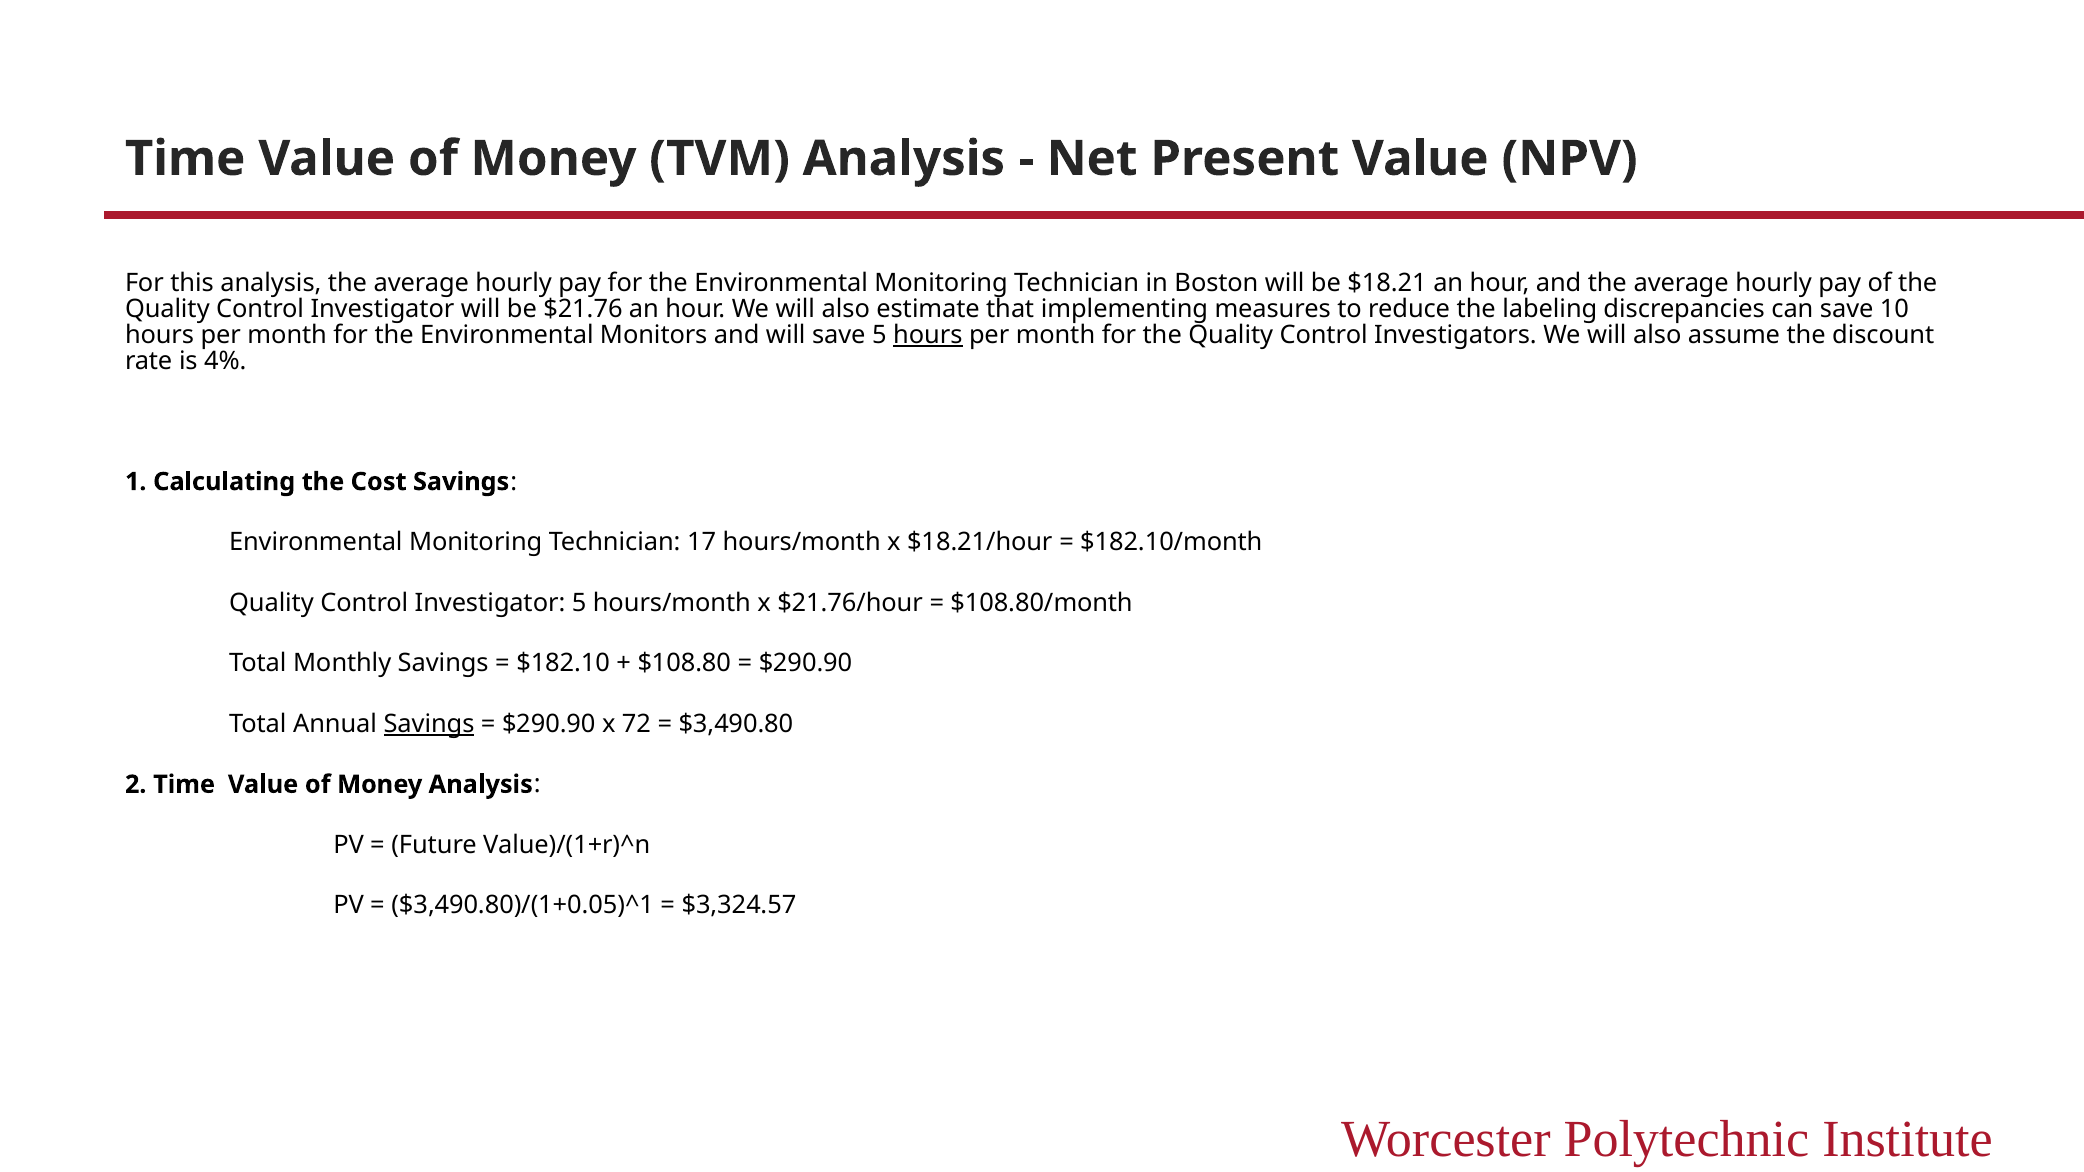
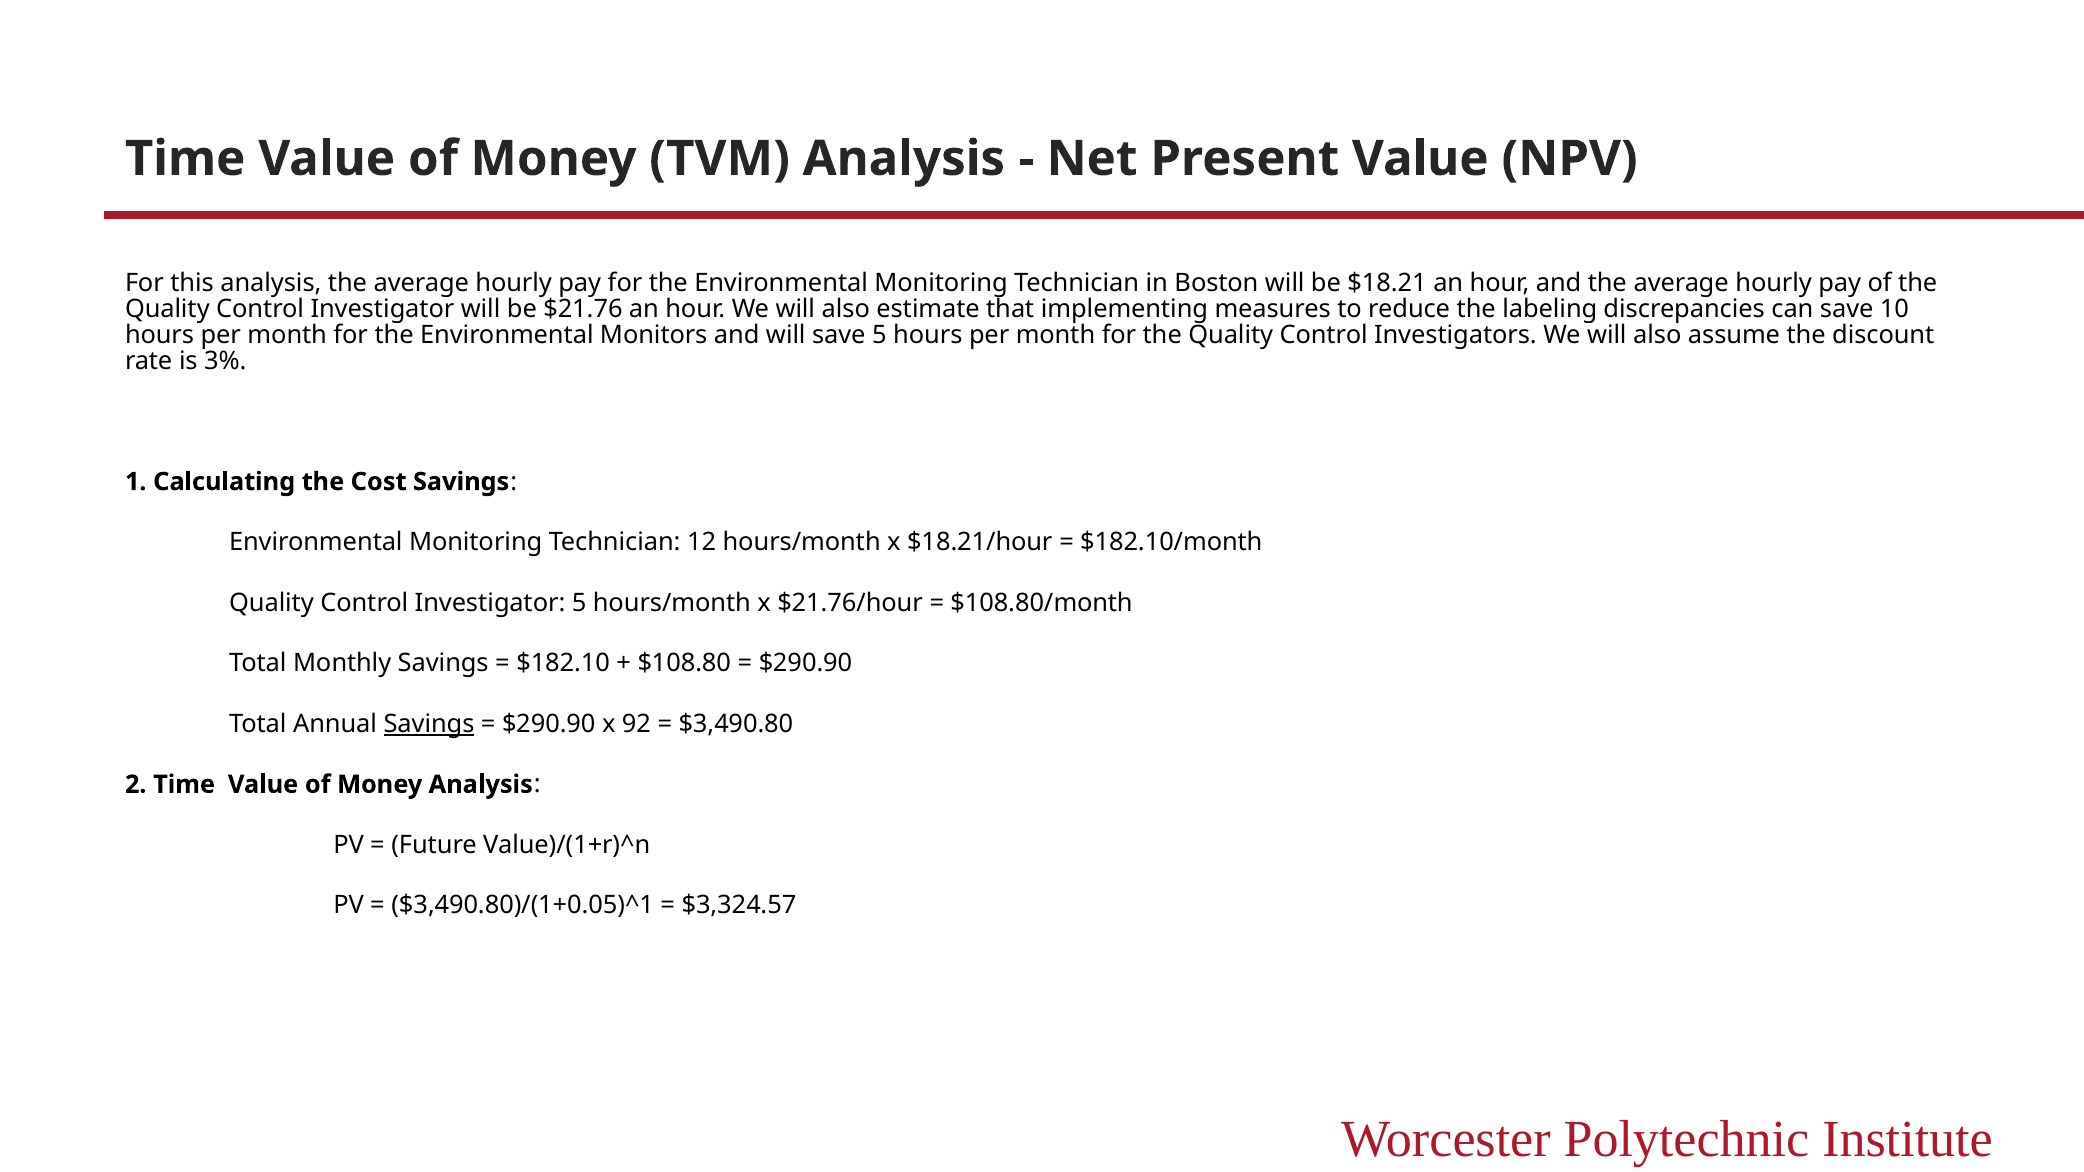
hours at (928, 335) underline: present -> none
4%: 4% -> 3%
17: 17 -> 12
72: 72 -> 92
